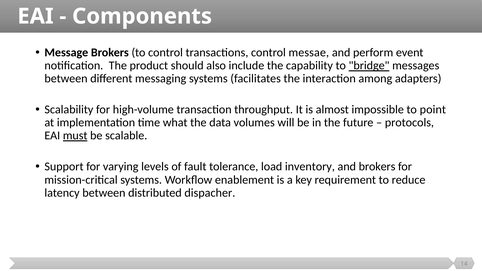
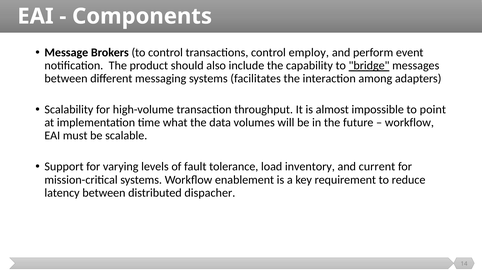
messae: messae -> employ
protocols at (409, 123): protocols -> workflow
must underline: present -> none
and brokers: brokers -> current
